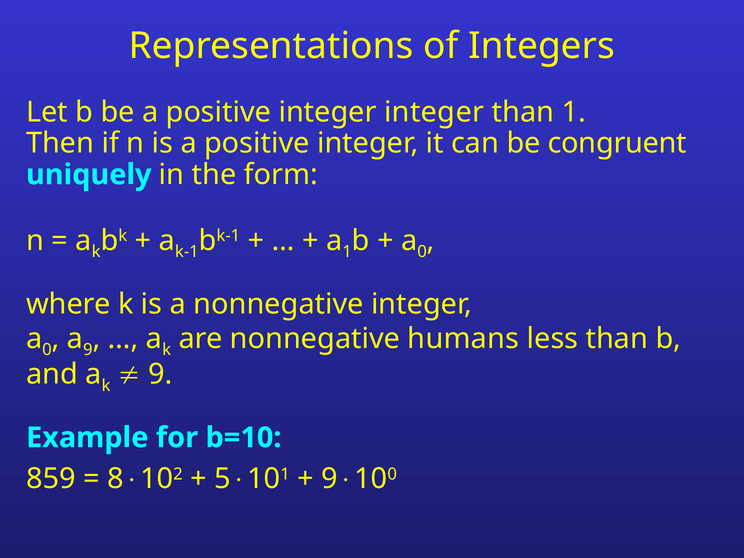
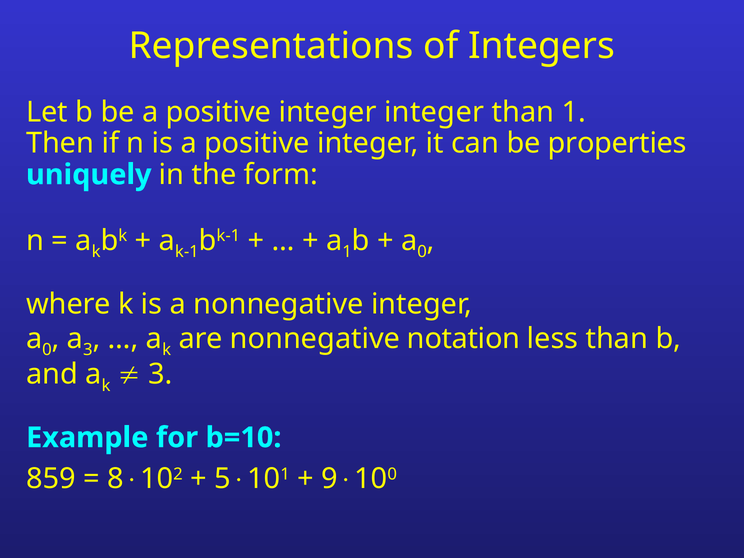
congruent: congruent -> properties
a 9: 9 -> 3
humans: humans -> notation
9 at (160, 374): 9 -> 3
